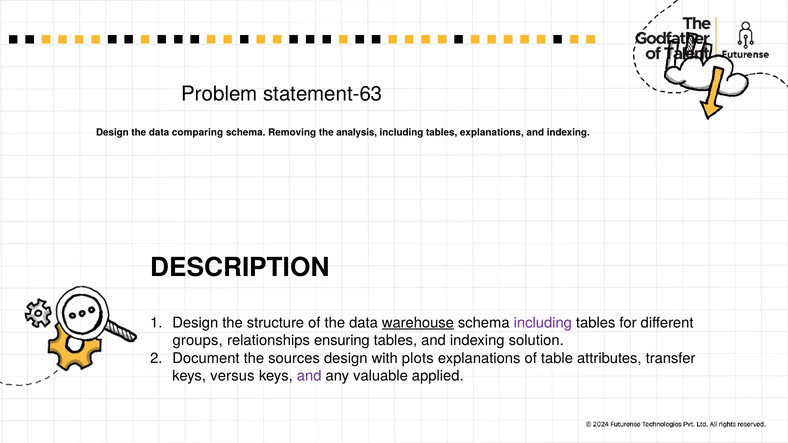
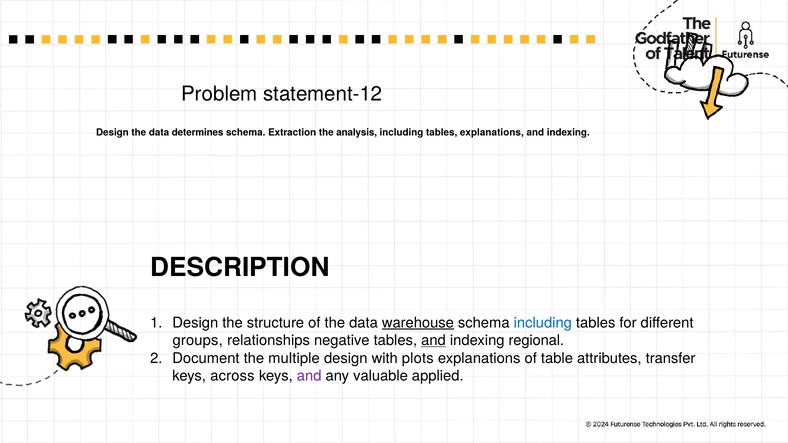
statement-63: statement-63 -> statement-12
comparing: comparing -> determines
Removing: Removing -> Extraction
including at (543, 323) colour: purple -> blue
ensuring: ensuring -> negative
and at (434, 341) underline: none -> present
solution: solution -> regional
sources: sources -> multiple
versus: versus -> across
